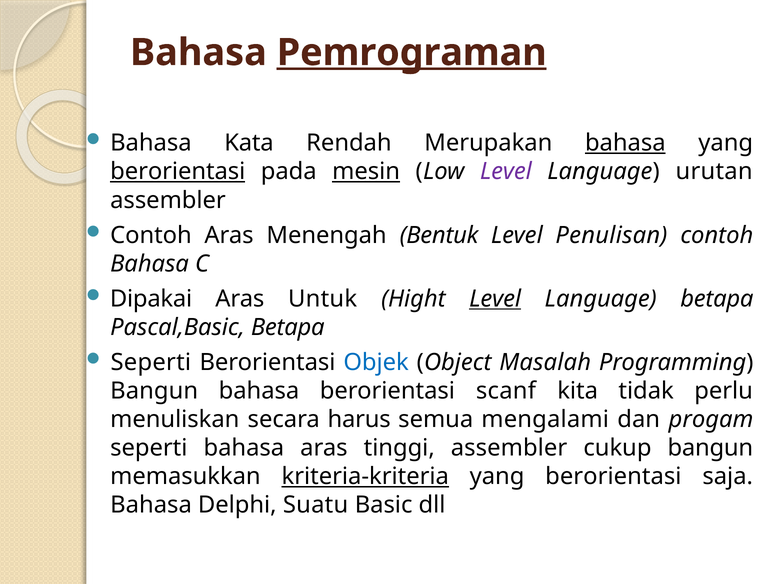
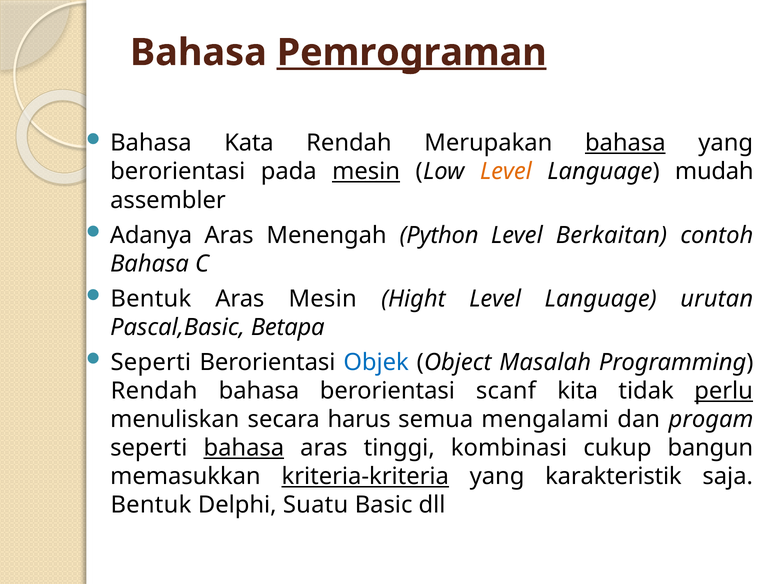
berorientasi at (178, 172) underline: present -> none
Level at (506, 172) colour: purple -> orange
urutan: urutan -> mudah
Contoh at (151, 235): Contoh -> Adanya
Bentuk: Bentuk -> Python
Penulisan: Penulisan -> Berkaitan
Dipakai at (151, 299): Dipakai -> Bentuk
Aras Untuk: Untuk -> Mesin
Level at (495, 299) underline: present -> none
Language betapa: betapa -> urutan
Bangun at (154, 391): Bangun -> Rendah
perlu underline: none -> present
bahasa at (244, 448) underline: none -> present
tinggi assembler: assembler -> kombinasi
berorientasi at (613, 477): berorientasi -> karakteristik
Bahasa at (151, 505): Bahasa -> Bentuk
